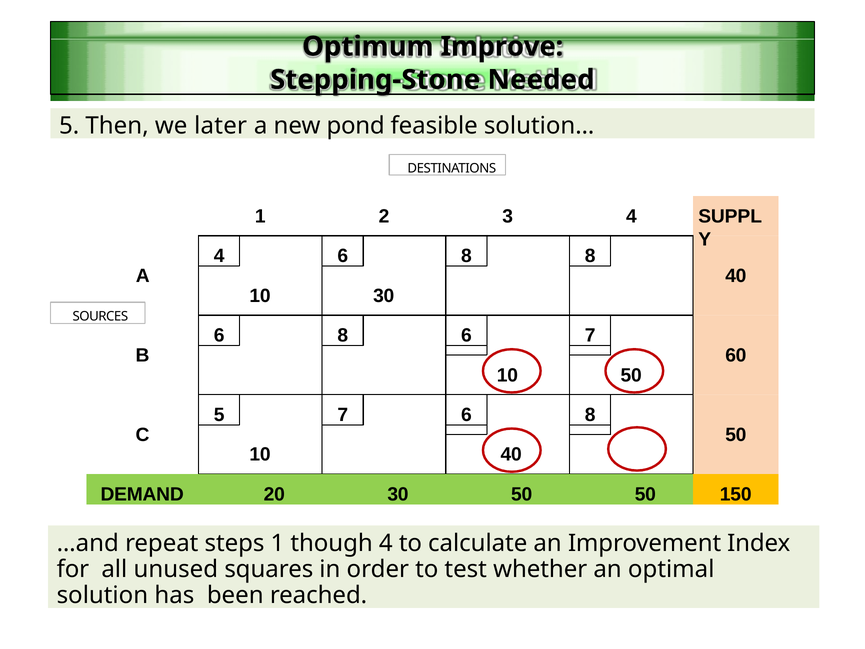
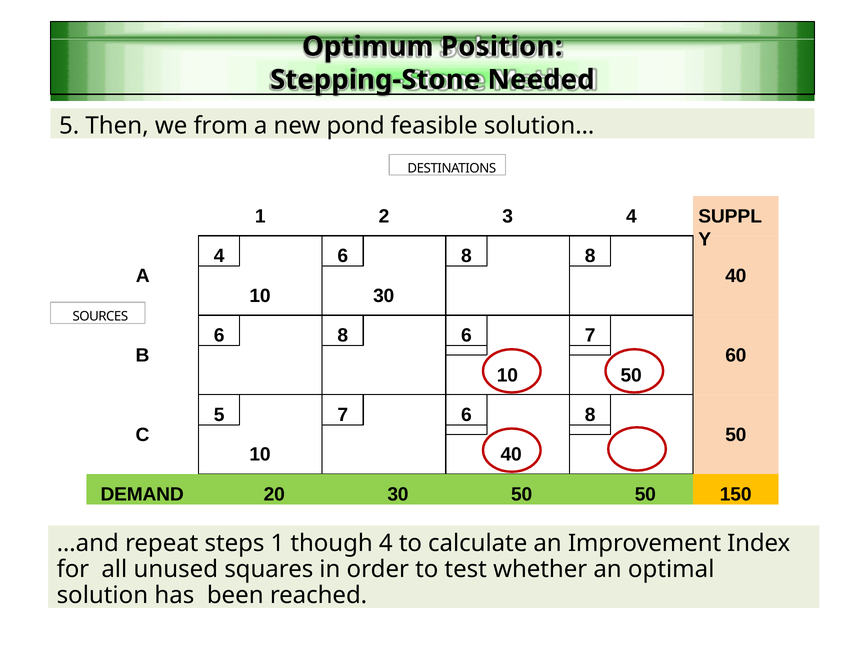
Improve: Improve -> Position
later: later -> from
